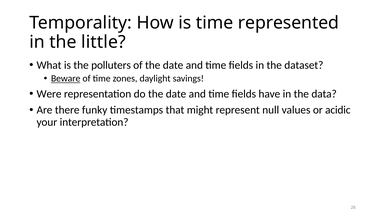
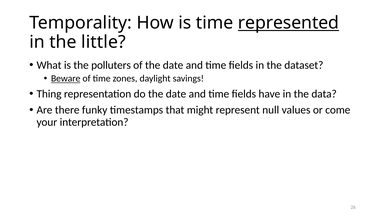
represented underline: none -> present
Were: Were -> Thing
acidic: acidic -> come
